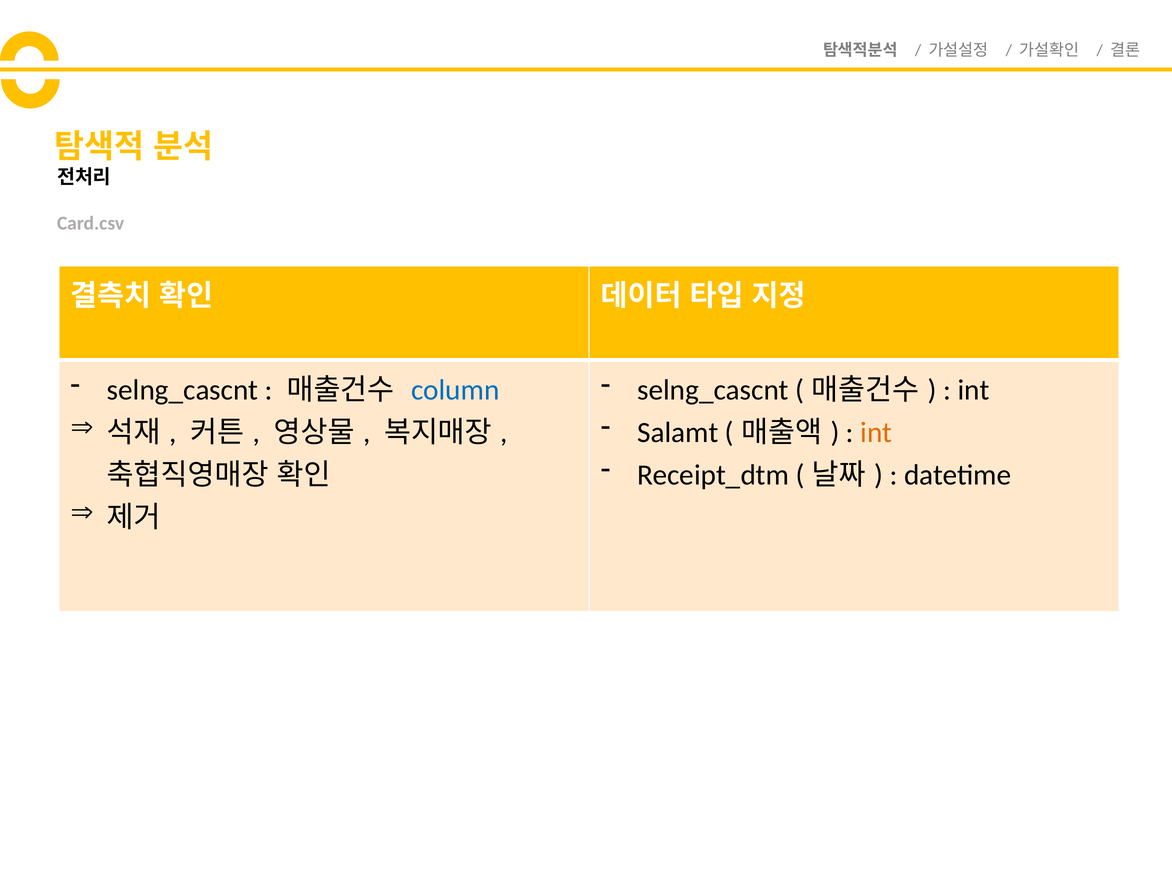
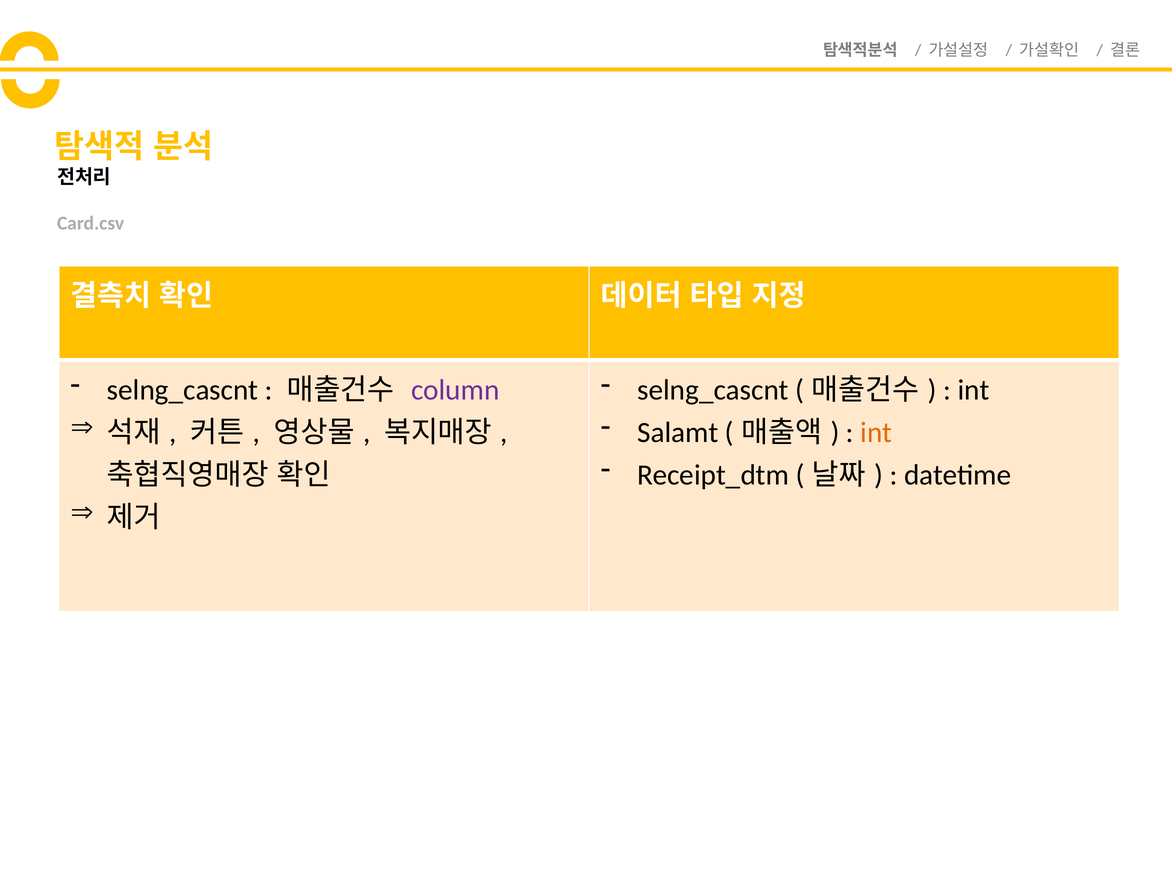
column colour: blue -> purple
